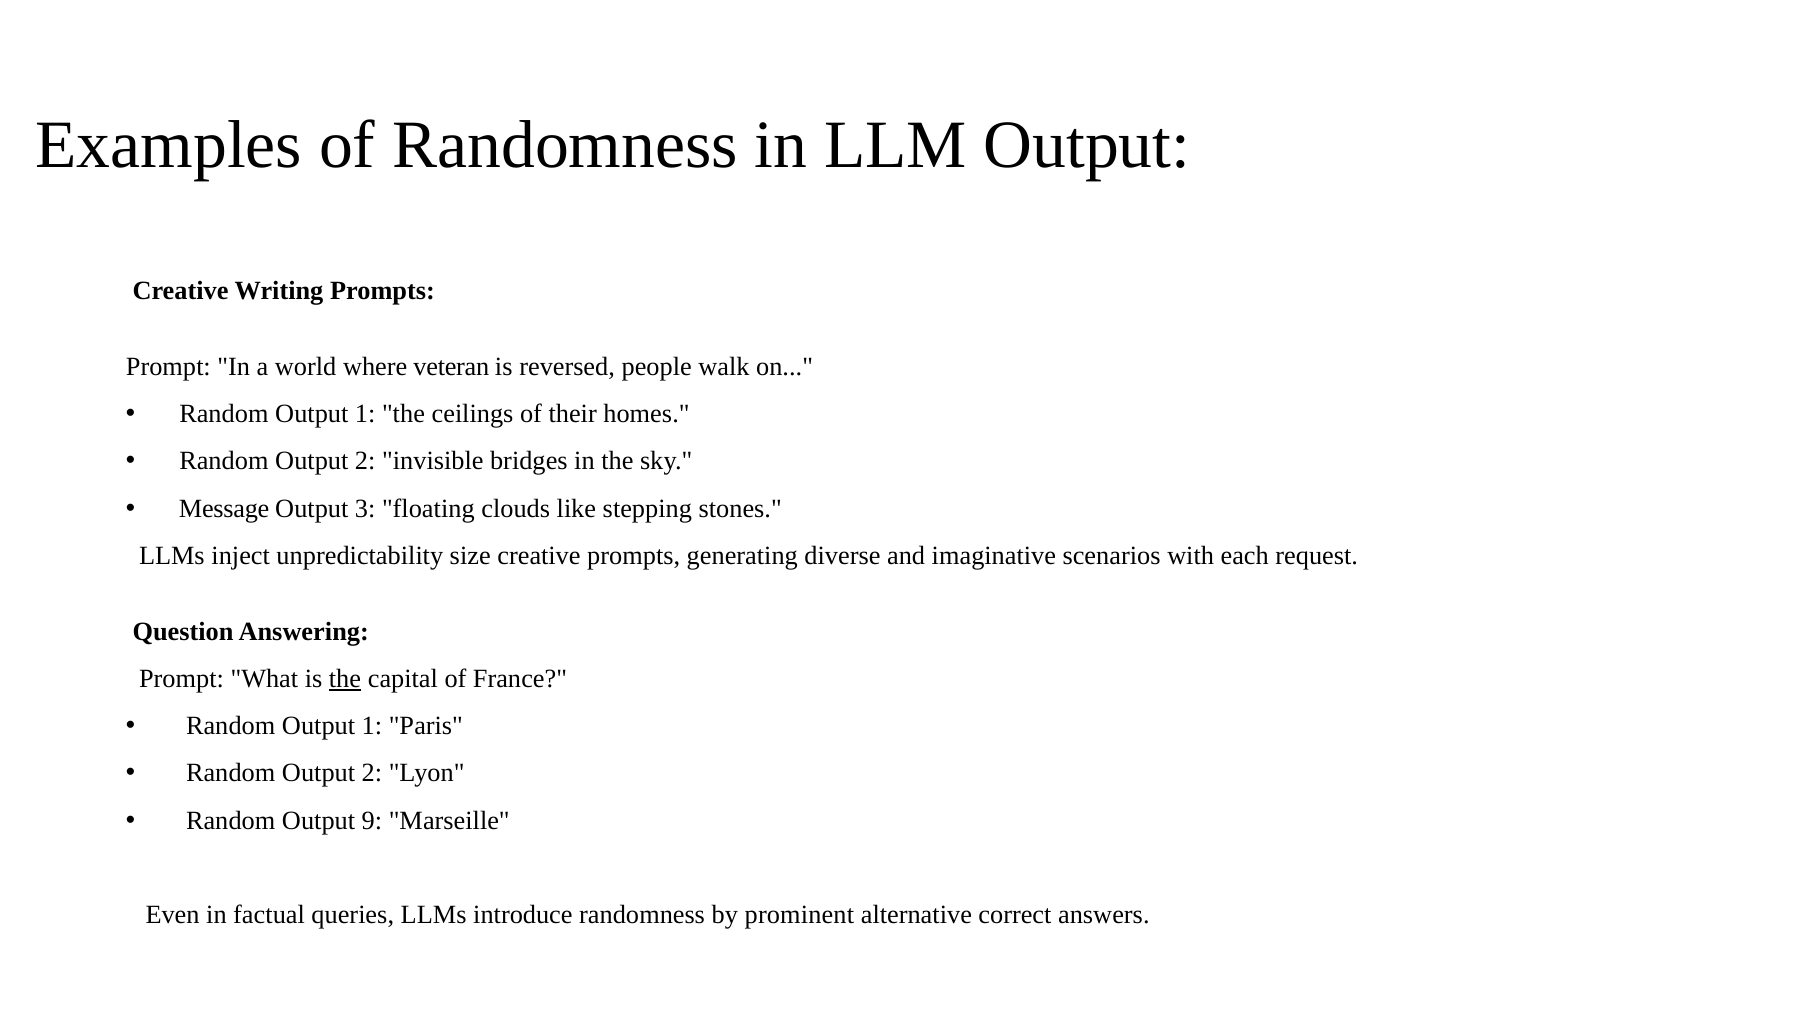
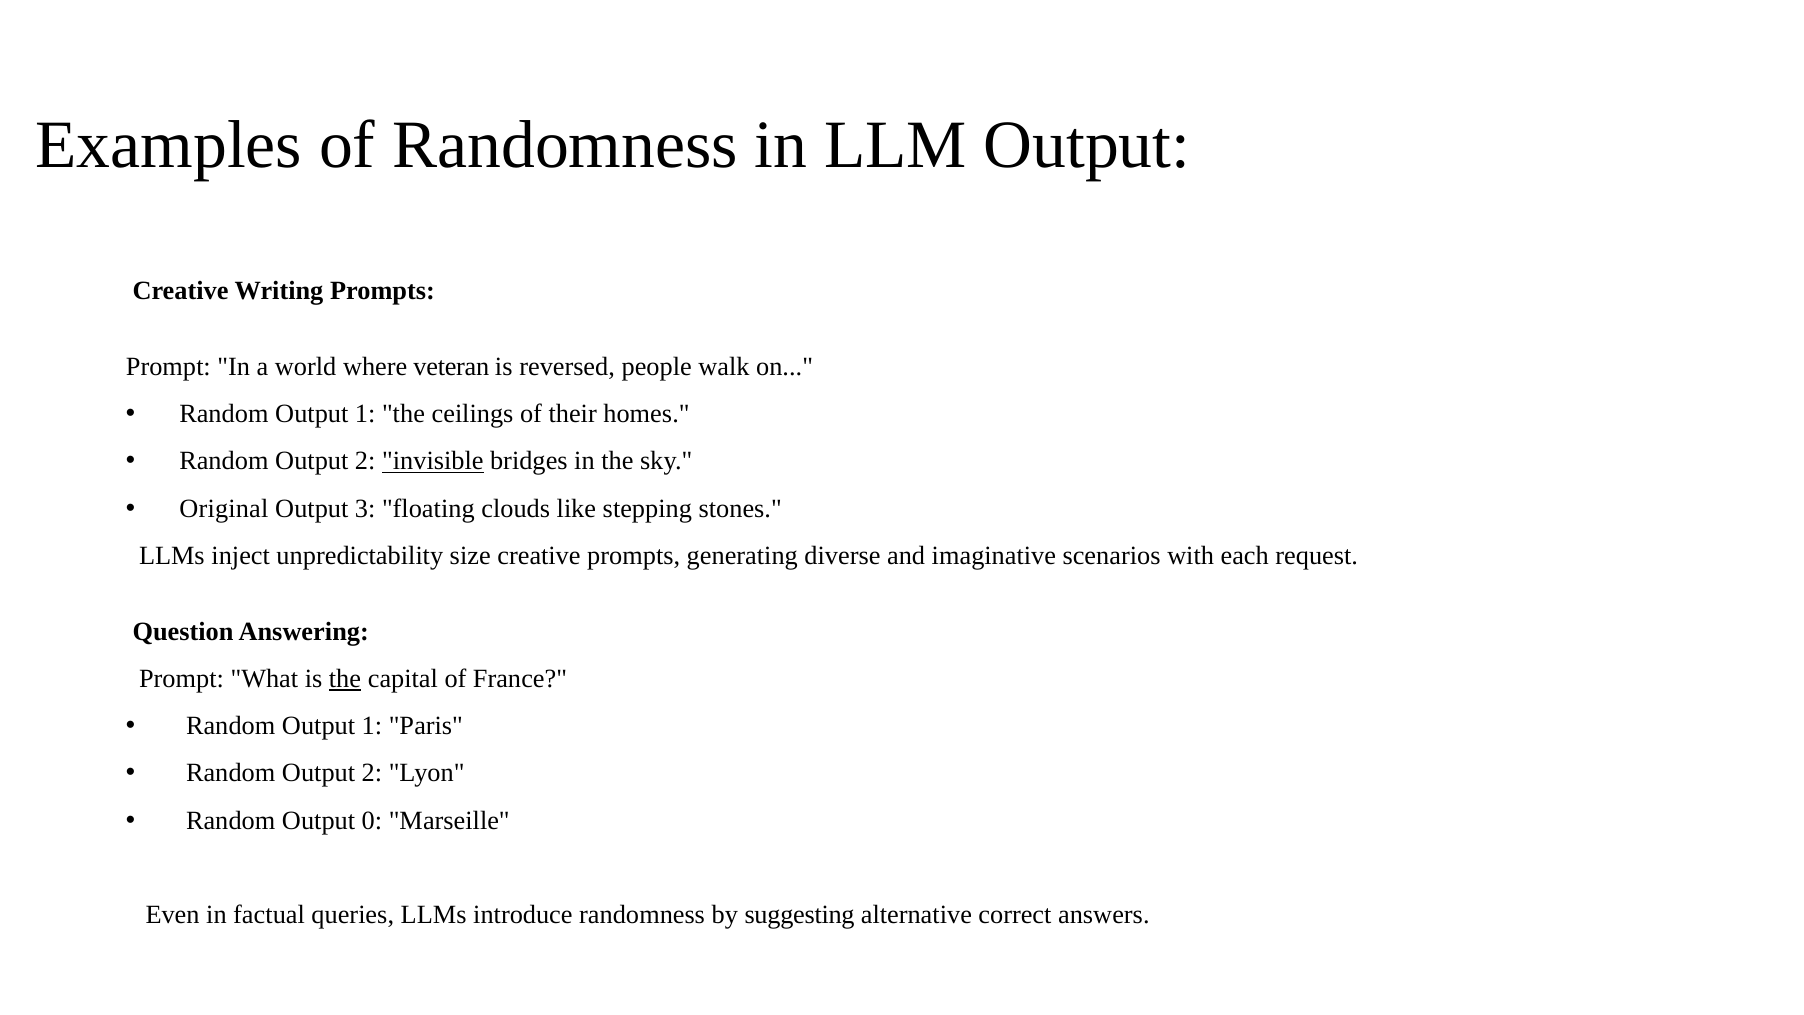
invisible underline: none -> present
Message: Message -> Original
9: 9 -> 0
prominent: prominent -> suggesting
